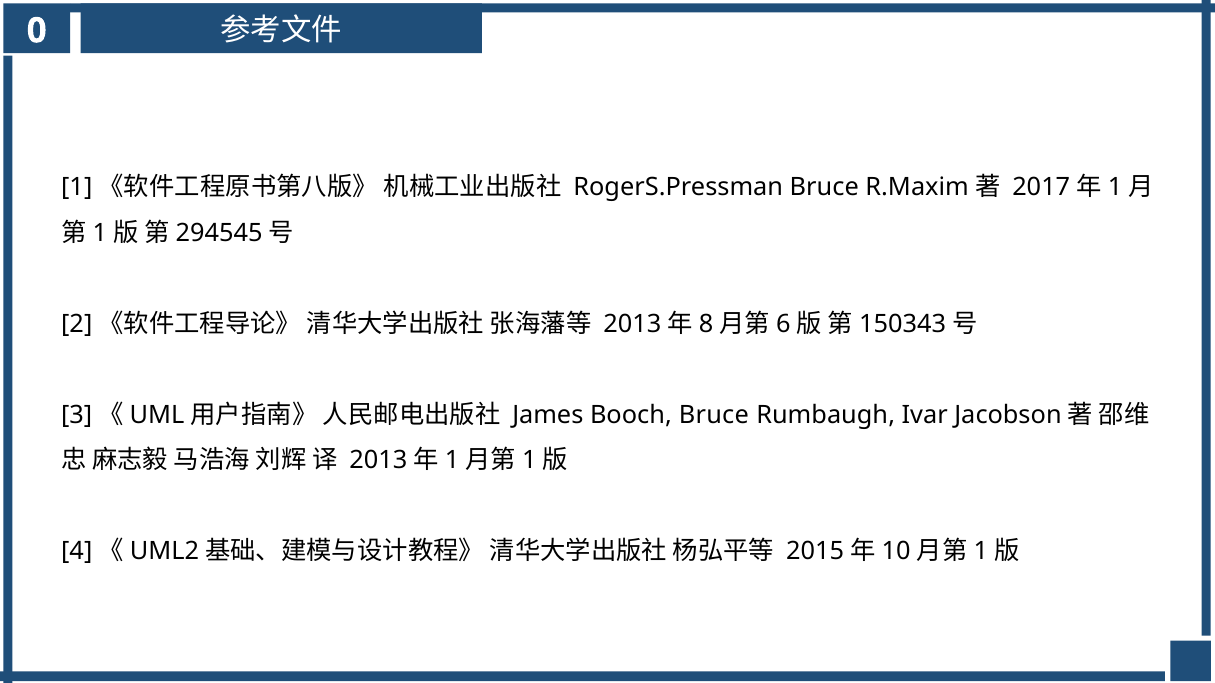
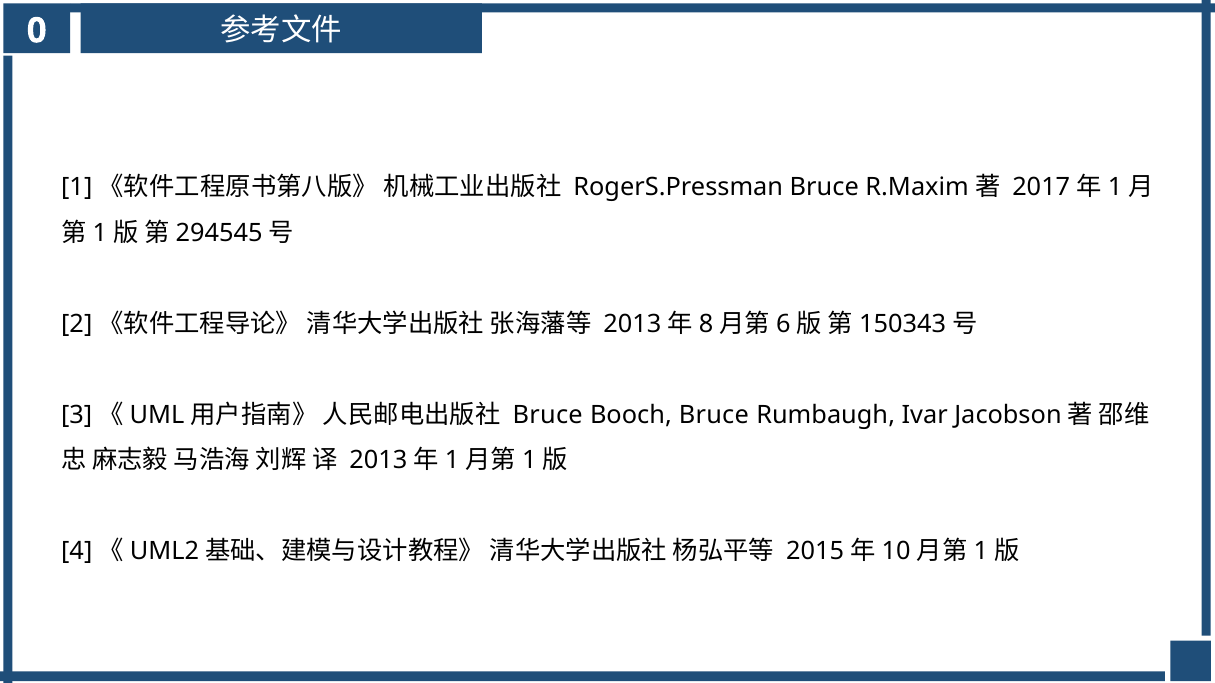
James at (548, 415): James -> Bruce
